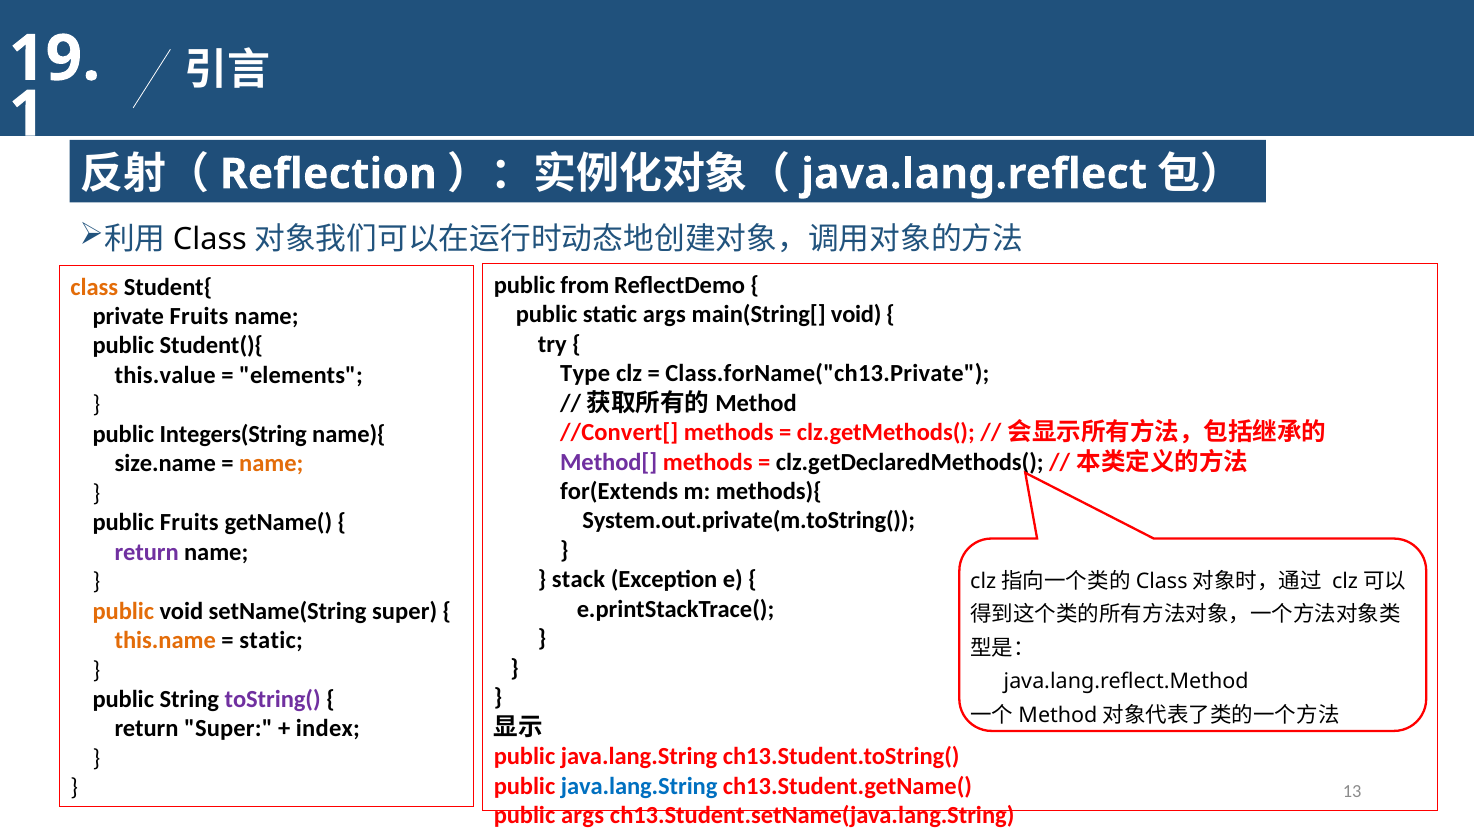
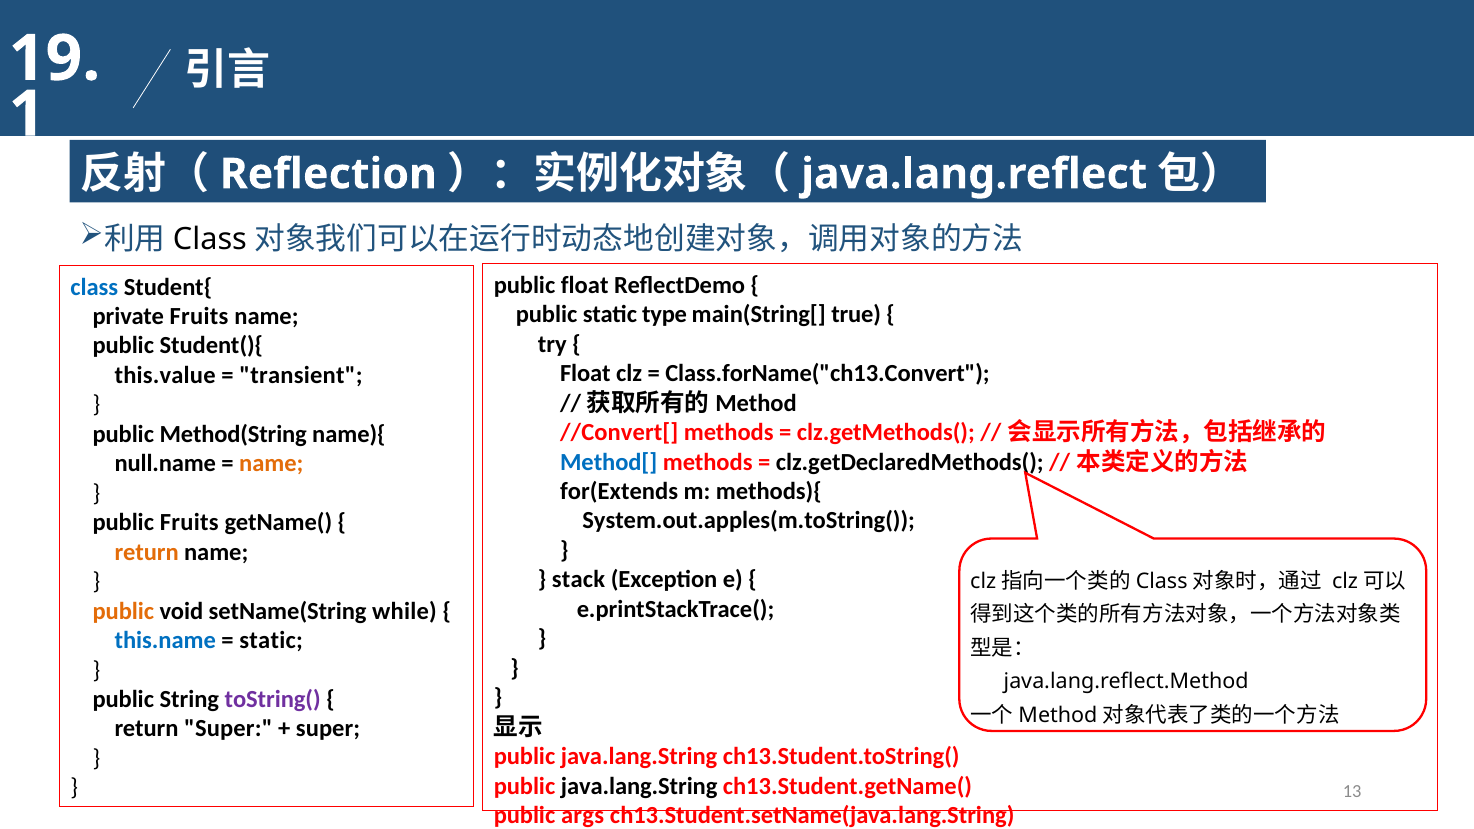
public from: from -> float
class at (94, 287) colour: orange -> blue
static args: args -> type
main(String[ void: void -> true
Type at (585, 374): Type -> Float
Class.forName("ch13.Private: Class.forName("ch13.Private -> Class.forName("ch13.Convert
elements: elements -> transient
Integers(String: Integers(String -> Method(String
Method[ colour: purple -> blue
size.name: size.name -> null.name
System.out.private(m.toString(: System.out.private(m.toString( -> System.out.apples(m.toString(
return at (147, 552) colour: purple -> orange
setName(String super: super -> while
this.name colour: orange -> blue
index at (328, 729): index -> super
java.lang.String at (639, 786) colour: blue -> black
